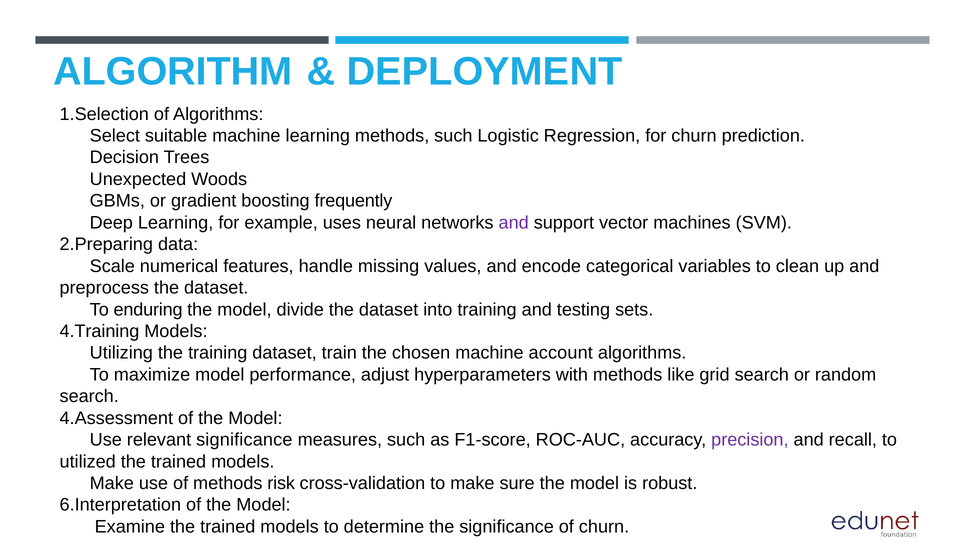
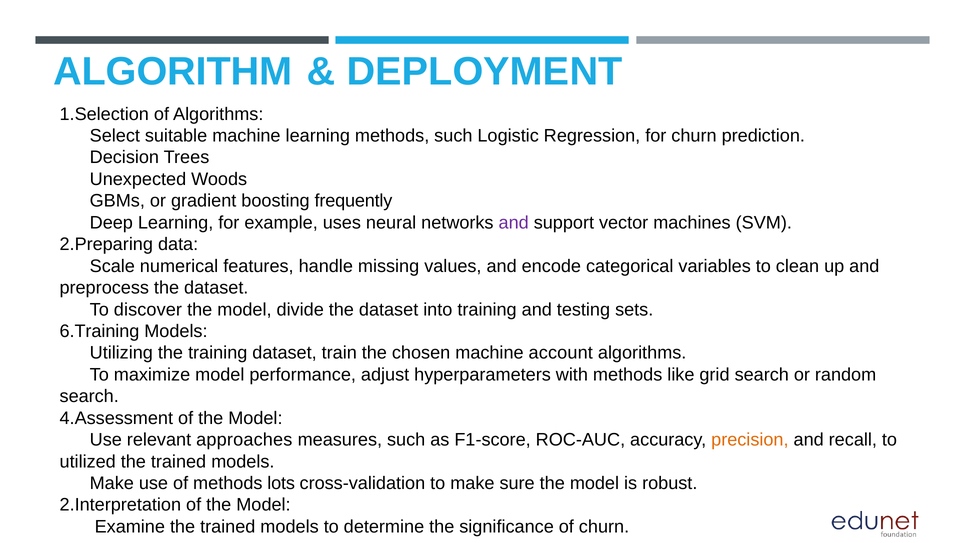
enduring: enduring -> discover
4.Training: 4.Training -> 6.Training
relevant significance: significance -> approaches
precision colour: purple -> orange
risk: risk -> lots
6.Interpretation: 6.Interpretation -> 2.Interpretation
